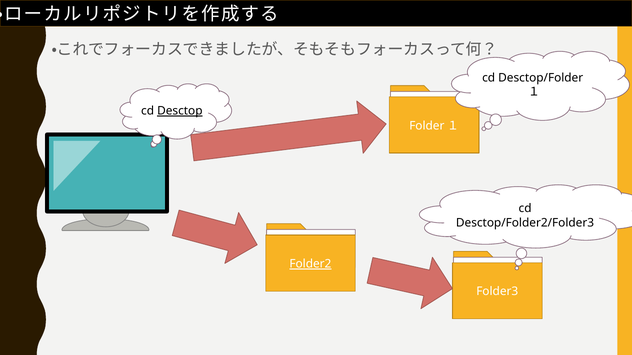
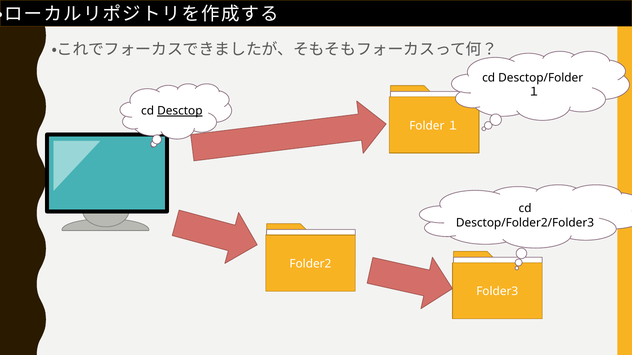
Folder2 underline: present -> none
